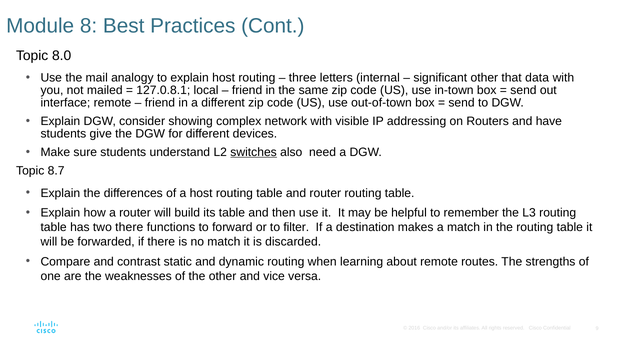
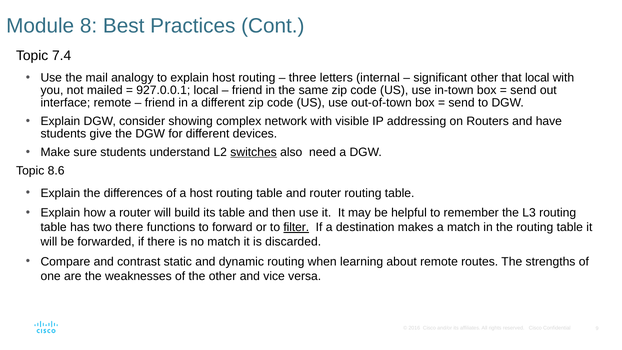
8.0: 8.0 -> 7.4
that data: data -> local
127.0.8.1: 127.0.8.1 -> 927.0.0.1
8.7: 8.7 -> 8.6
filter underline: none -> present
